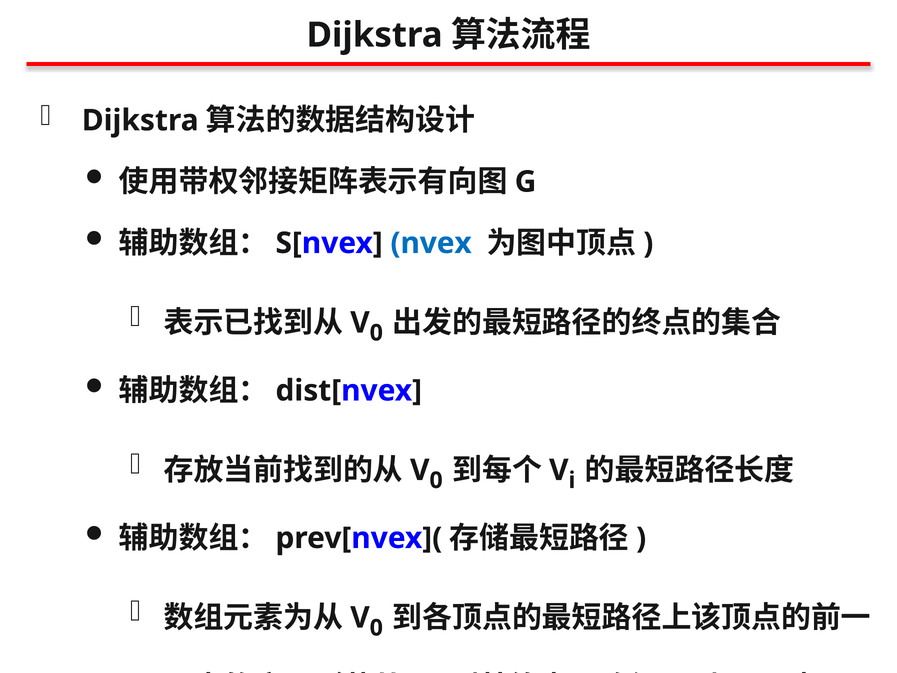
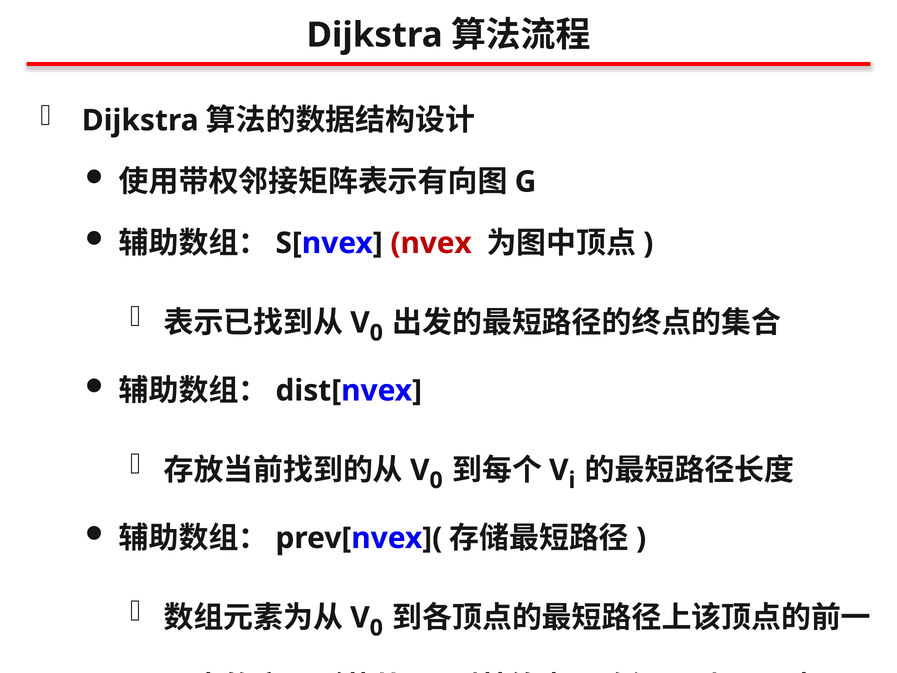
nvex colour: blue -> red
